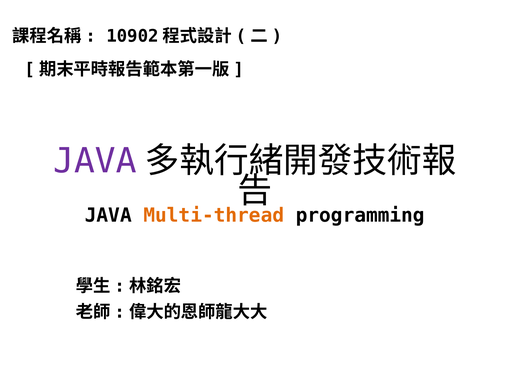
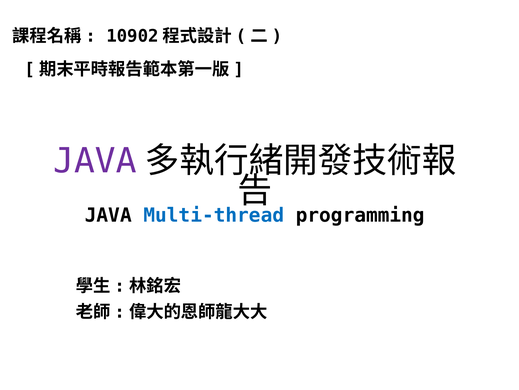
Multi-thread colour: orange -> blue
